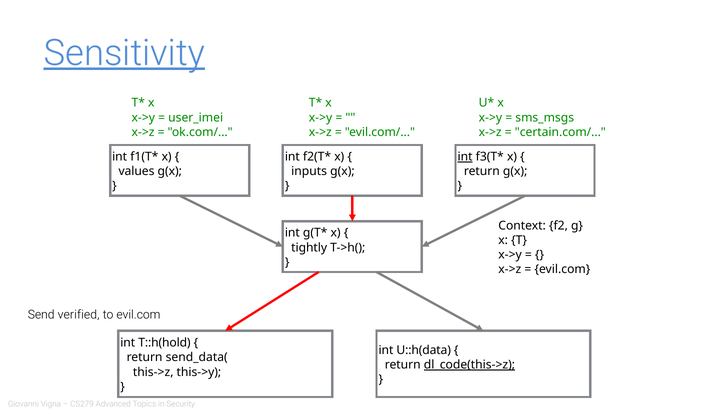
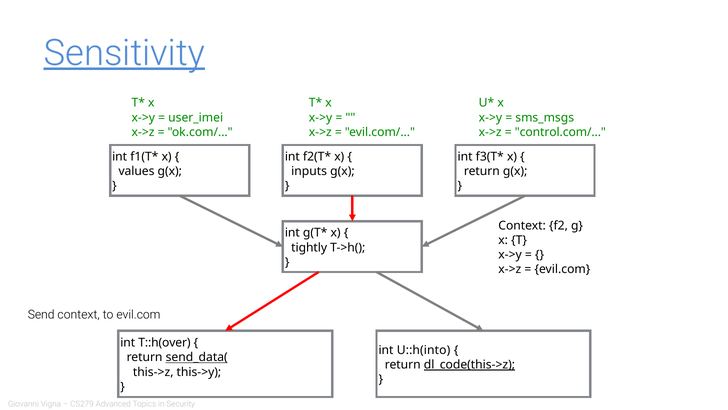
certain.com/: certain.com/ -> control.com/
int at (465, 157) underline: present -> none
Send verified: verified -> context
T::h(hold: T::h(hold -> T::h(over
U::h(data: U::h(data -> U::h(into
send_data( underline: none -> present
